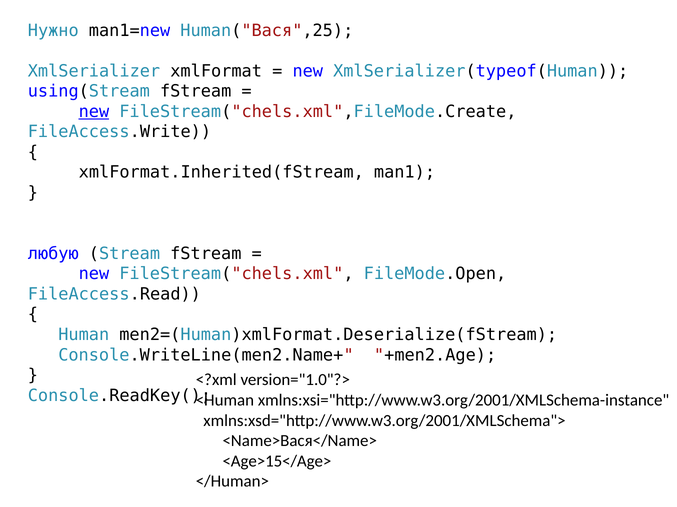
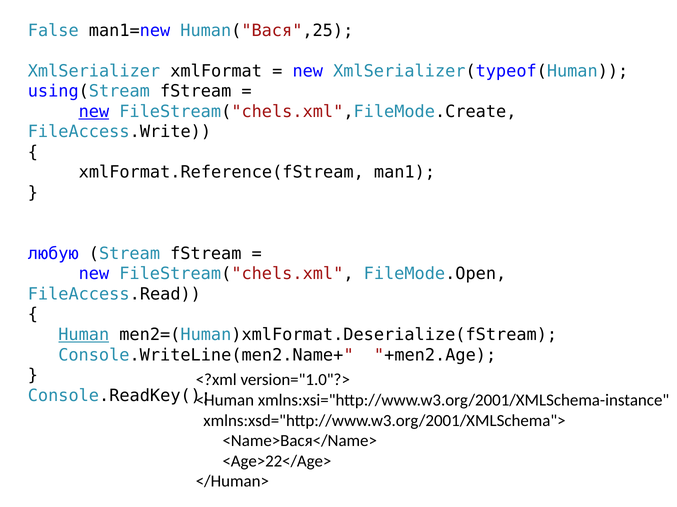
Нужно: Нужно -> False
xmlFormat.Inherited(fStream: xmlFormat.Inherited(fStream -> xmlFormat.Reference(fStream
Human underline: none -> present
<Age>15</Age>: <Age>15</Age> -> <Age>22</Age>
